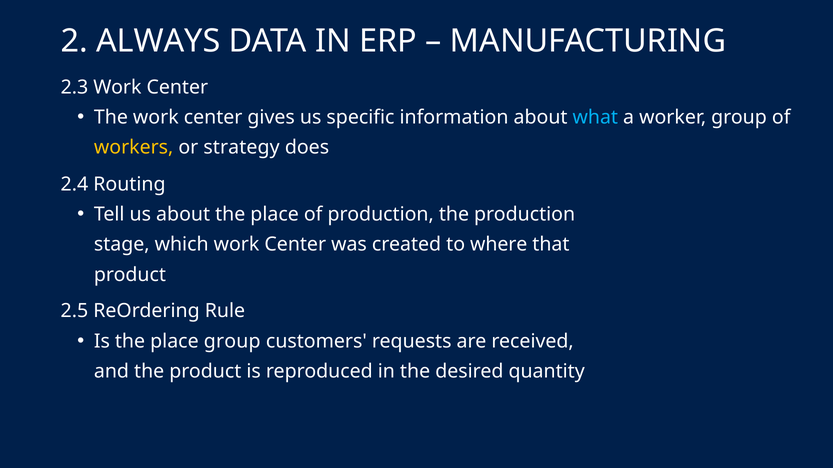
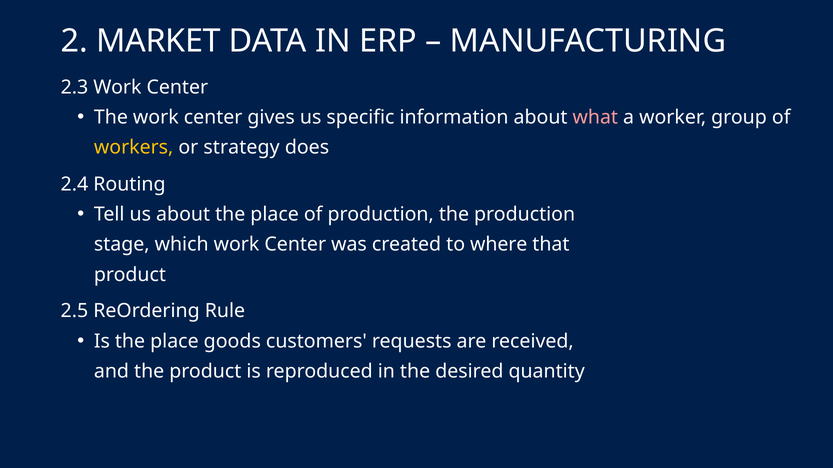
ALWAYS: ALWAYS -> MARKET
what colour: light blue -> pink
place group: group -> goods
